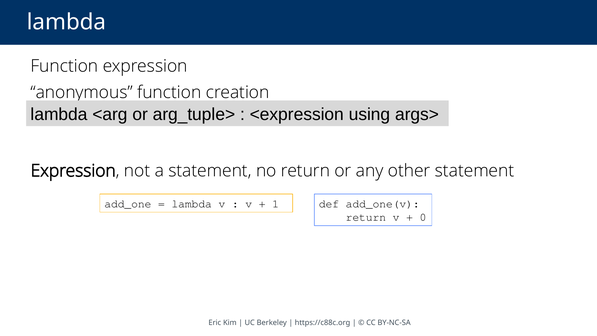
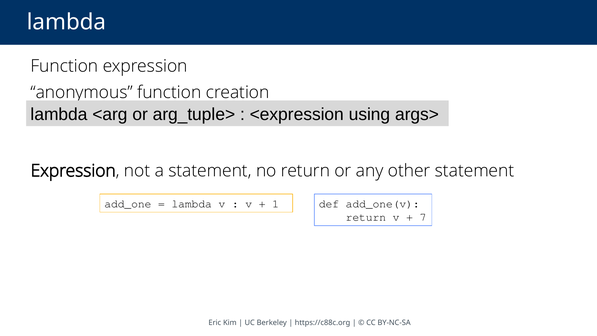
0: 0 -> 7
